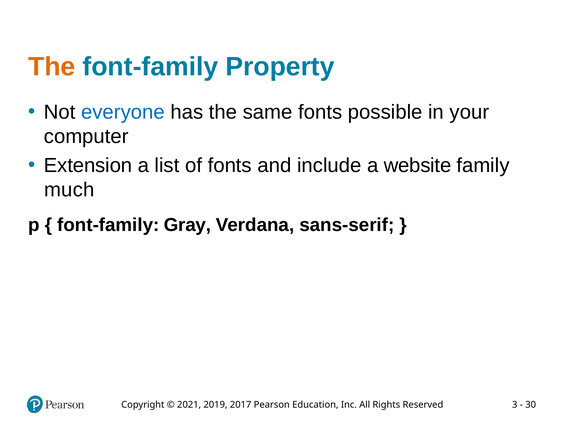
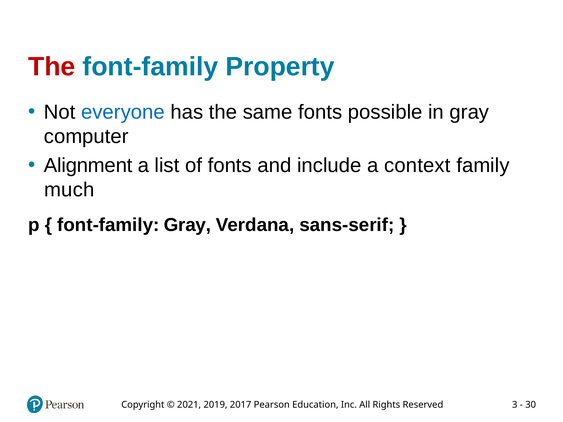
The at (52, 67) colour: orange -> red
in your: your -> gray
Extension: Extension -> Alignment
website: website -> context
